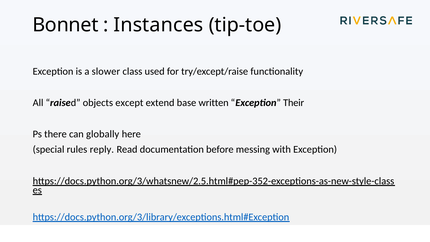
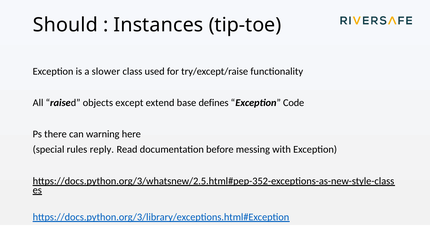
Bonnet: Bonnet -> Should
written: written -> defines
Their: Their -> Code
globally: globally -> warning
